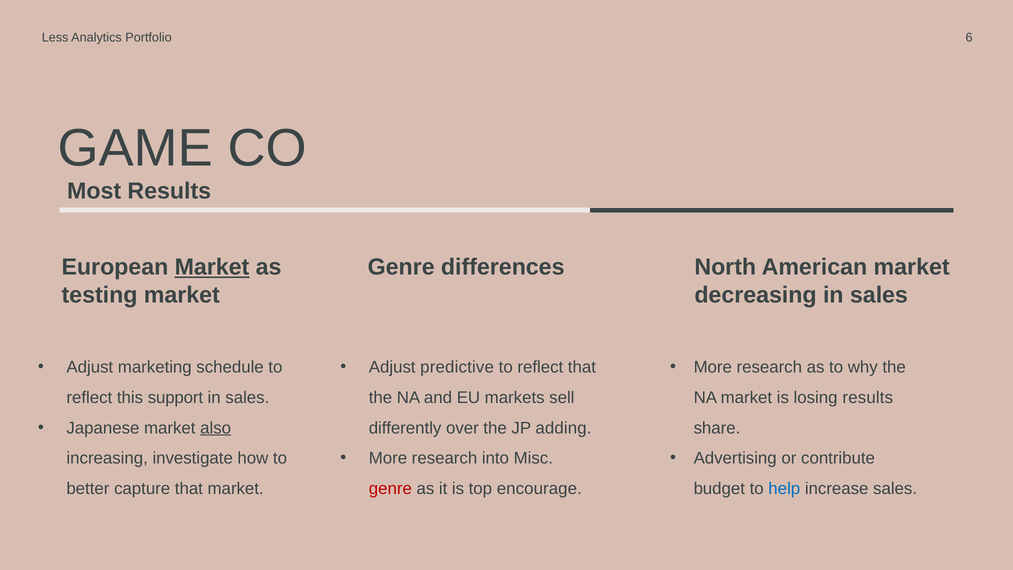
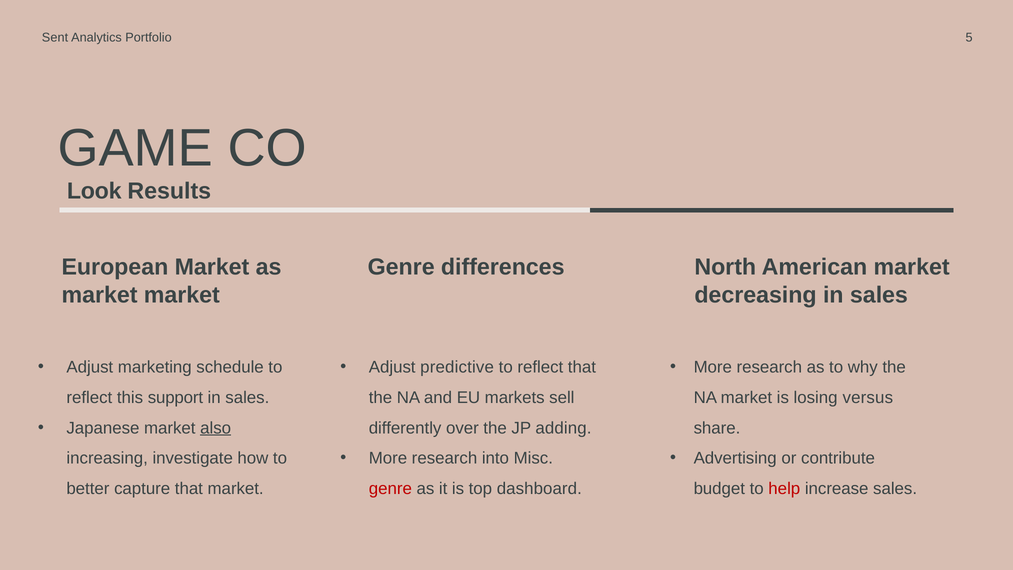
Less: Less -> Sent
6: 6 -> 5
Most: Most -> Look
Market at (212, 267) underline: present -> none
testing at (99, 295): testing -> market
losing results: results -> versus
encourage: encourage -> dashboard
help colour: blue -> red
